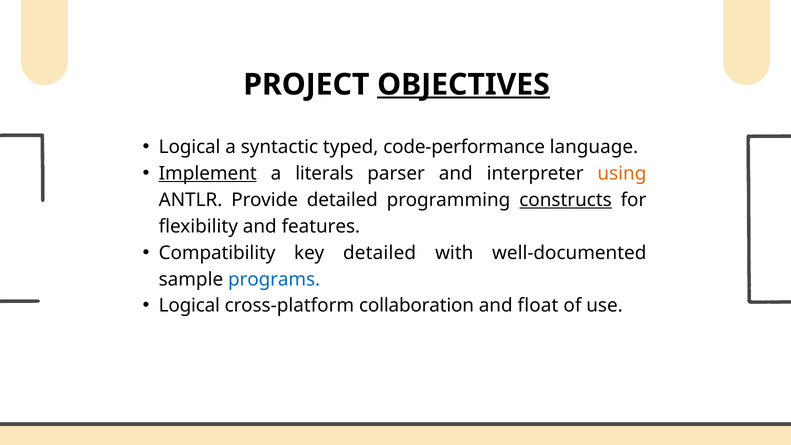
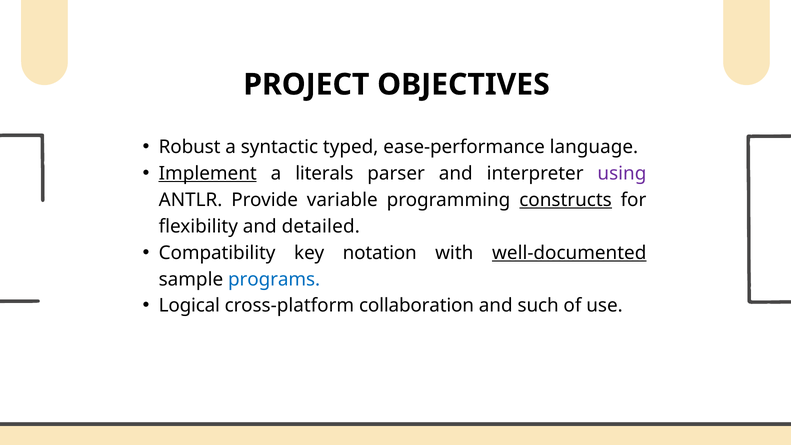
OBJECTIVES underline: present -> none
Logical at (190, 147): Logical -> Robust
code-performance: code-performance -> ease-performance
using colour: orange -> purple
Provide detailed: detailed -> variable
features: features -> detailed
key detailed: detailed -> notation
well-documented underline: none -> present
float: float -> such
